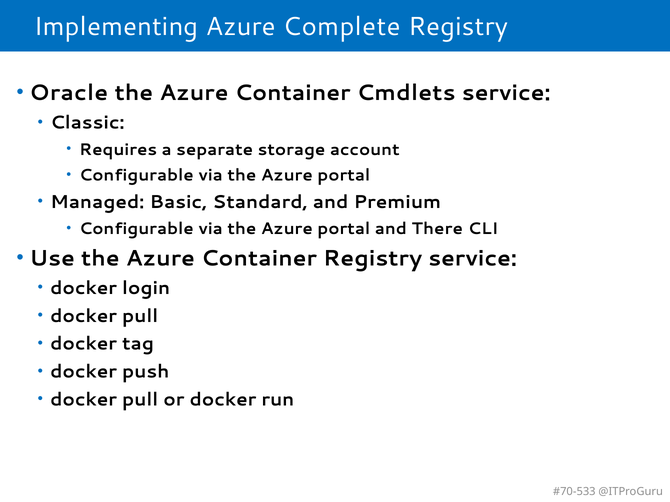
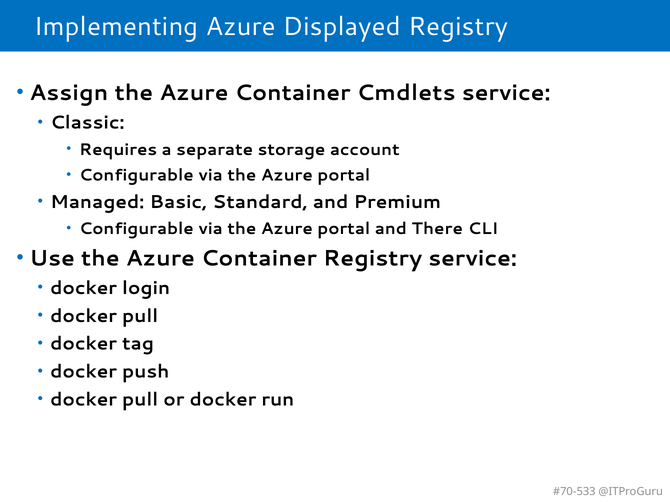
Complete: Complete -> Displayed
Oracle: Oracle -> Assign
